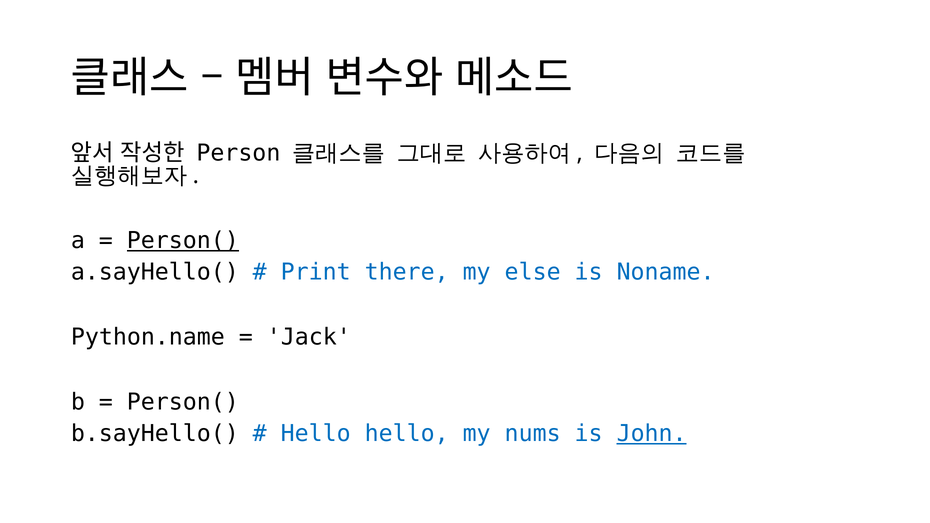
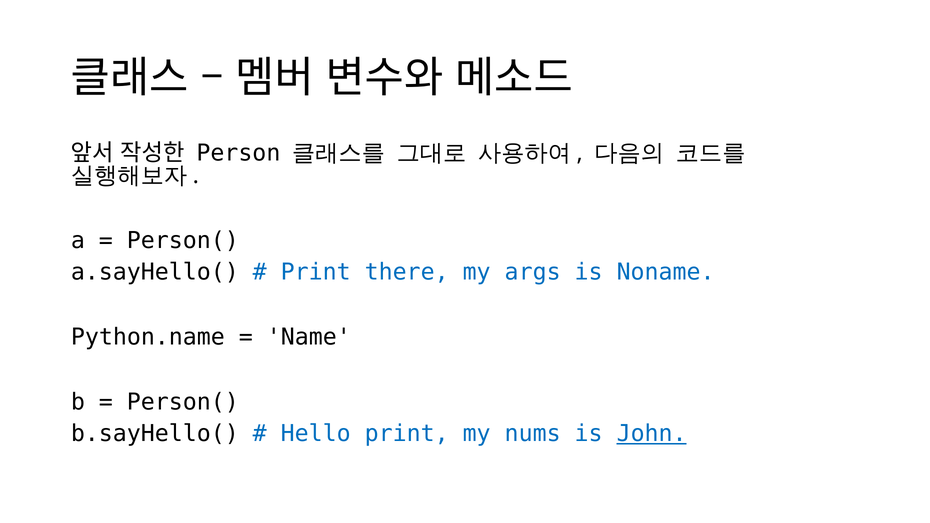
Person( at (183, 241) underline: present -> none
else: else -> args
Jack: Jack -> Name
Hello hello: hello -> print
